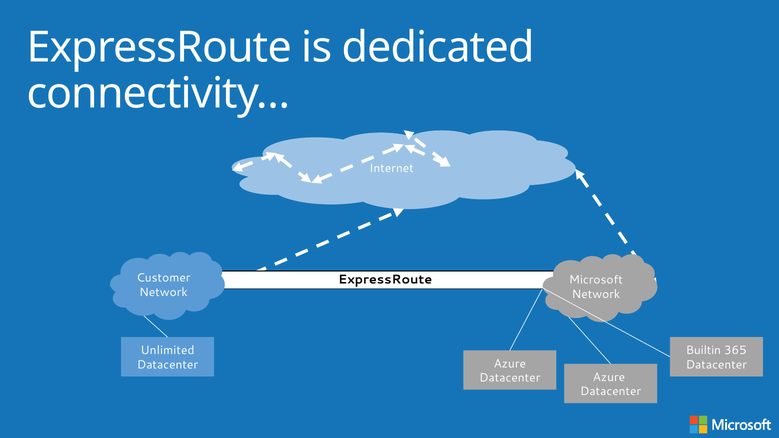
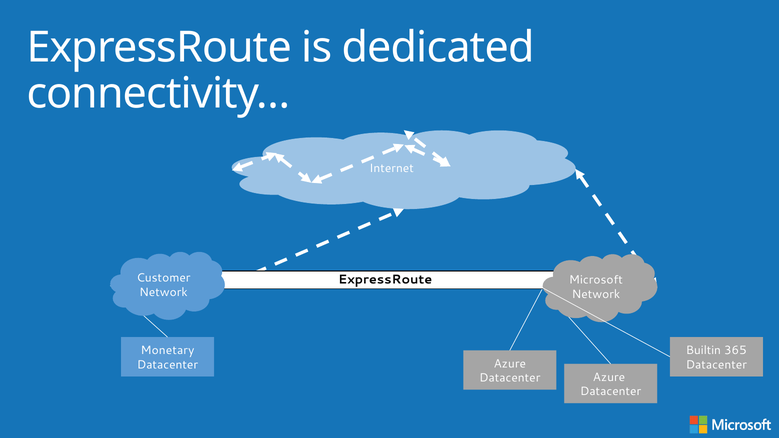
Unlimited: Unlimited -> Monetary
